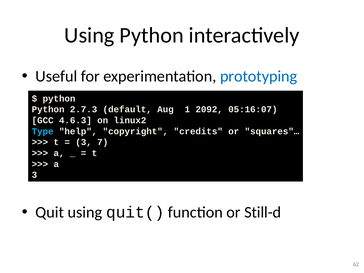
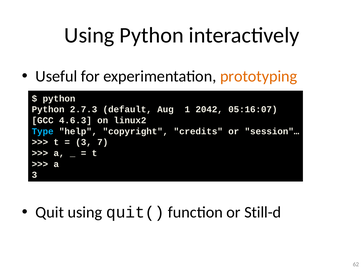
prototyping colour: blue -> orange
2092: 2092 -> 2042
squares"…: squares"… -> session"…
